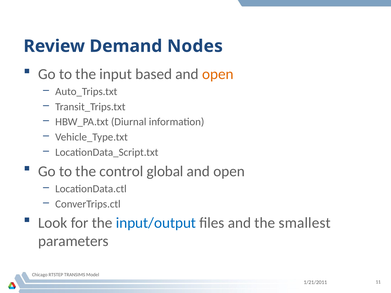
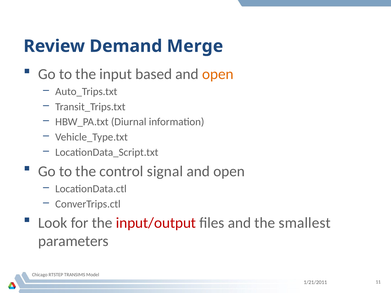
Nodes: Nodes -> Merge
global: global -> signal
input/output colour: blue -> red
